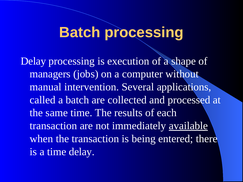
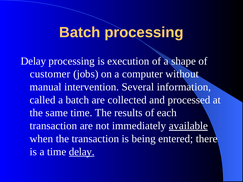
managers: managers -> customer
applications: applications -> information
delay at (82, 152) underline: none -> present
